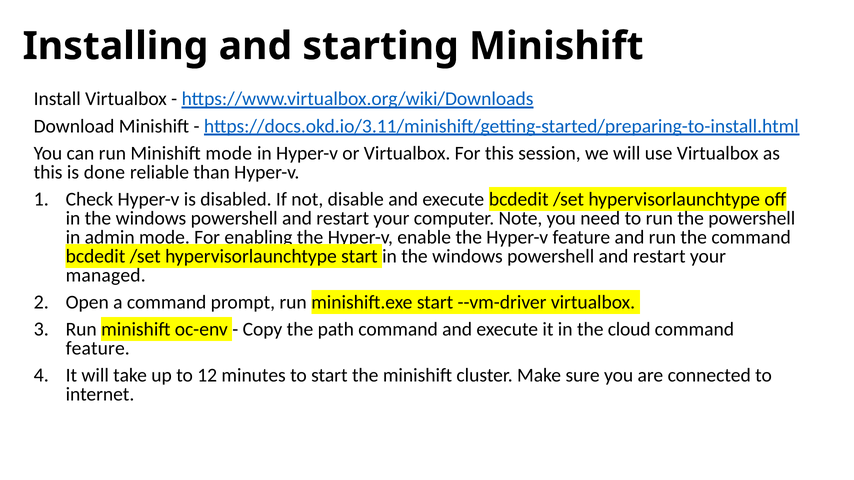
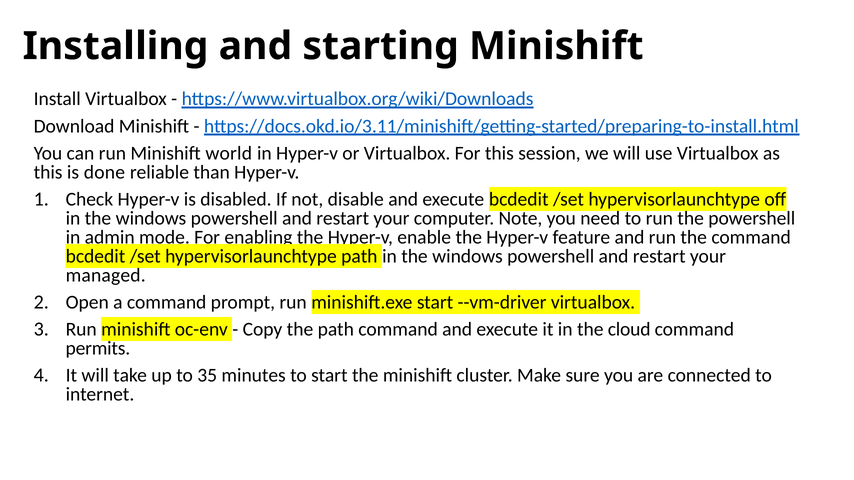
Minishift mode: mode -> world
hypervisorlaunchtype start: start -> path
feature at (98, 348): feature -> permits
12: 12 -> 35
